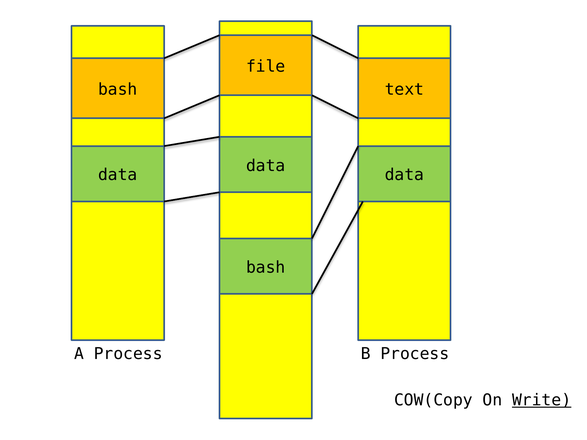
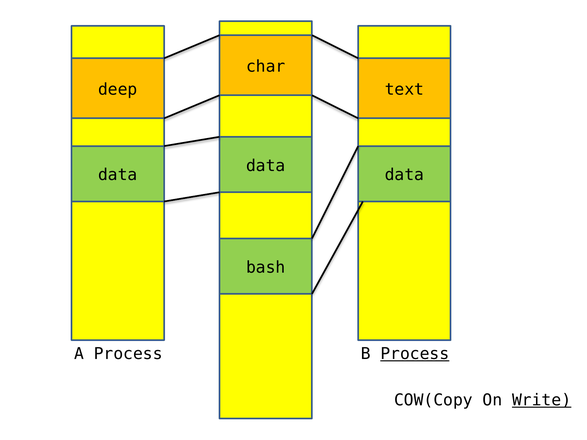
file: file -> char
bash at (118, 89): bash -> deep
Process at (415, 354) underline: none -> present
